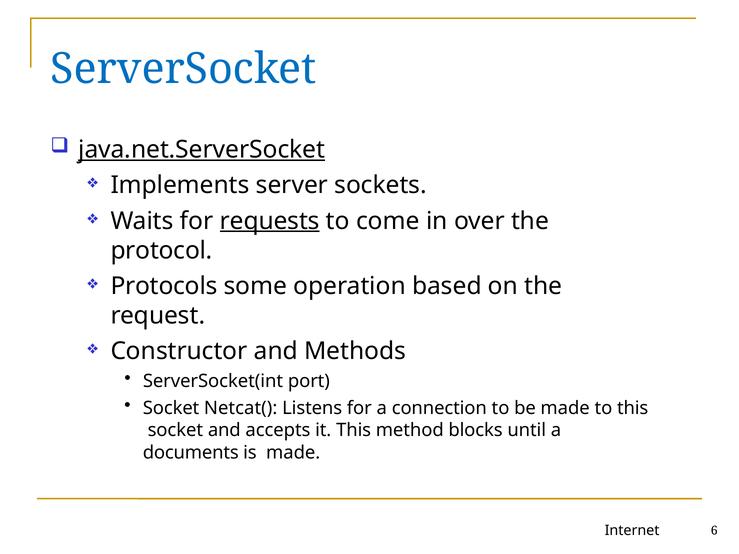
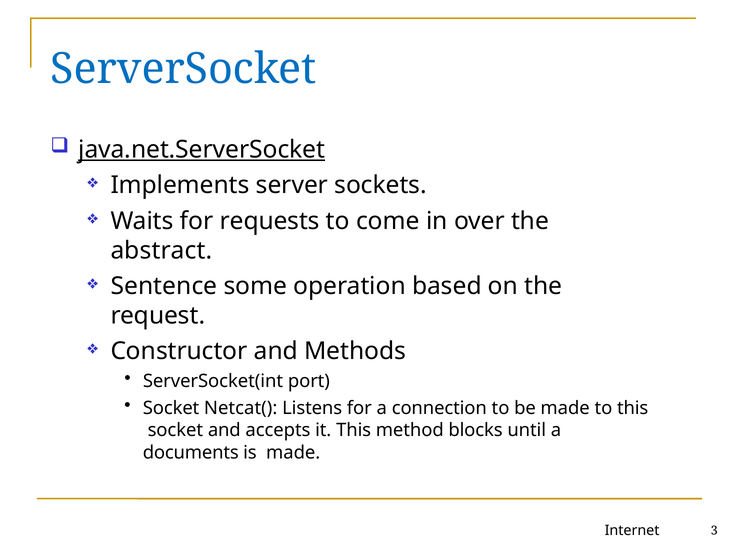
requests underline: present -> none
protocol: protocol -> abstract
Protocols: Protocols -> Sentence
6: 6 -> 3
